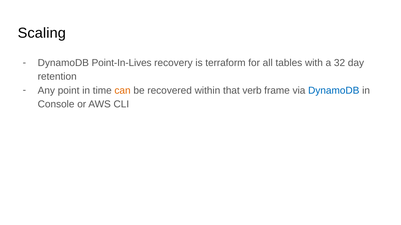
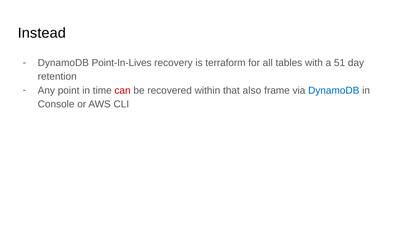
Scaling: Scaling -> Instead
32: 32 -> 51
can colour: orange -> red
verb: verb -> also
